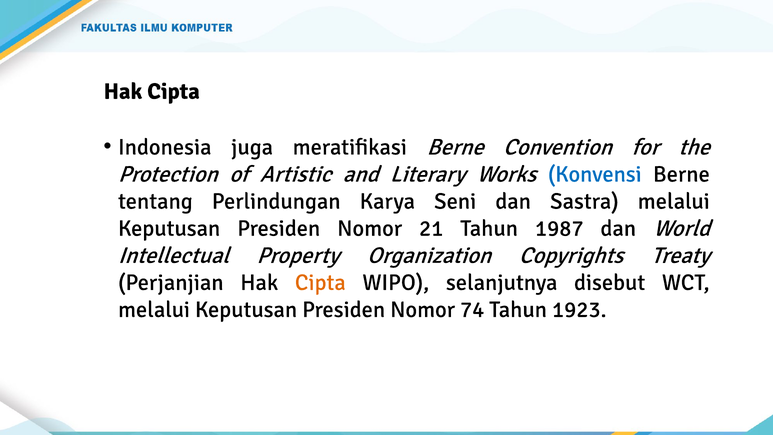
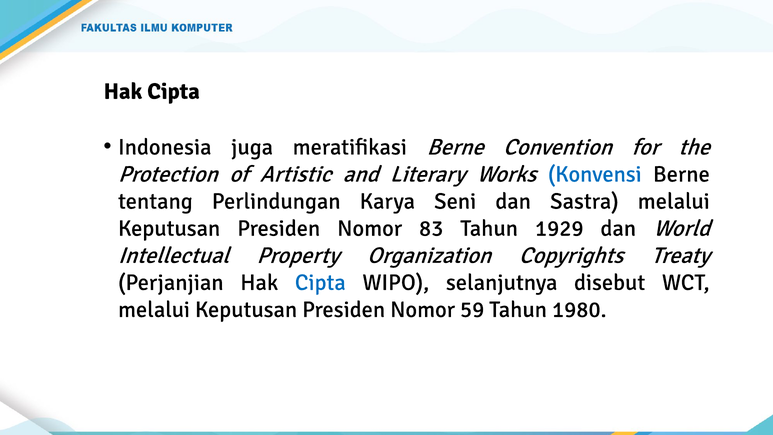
21: 21 -> 83
1987: 1987 -> 1929
Cipta at (320, 282) colour: orange -> blue
74: 74 -> 59
1923: 1923 -> 1980
